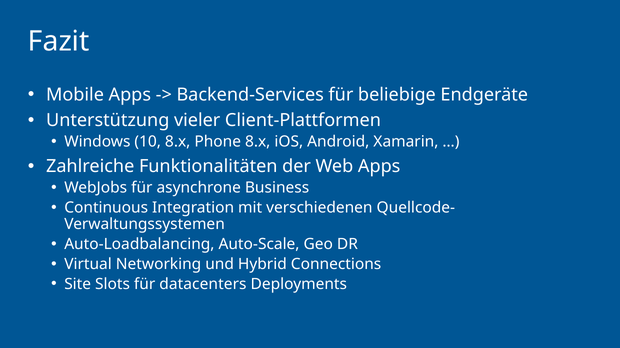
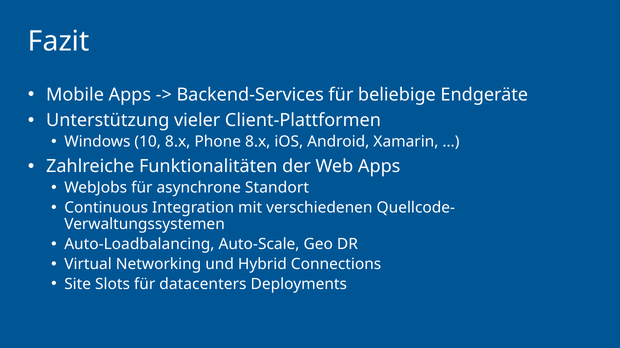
Business: Business -> Standort
